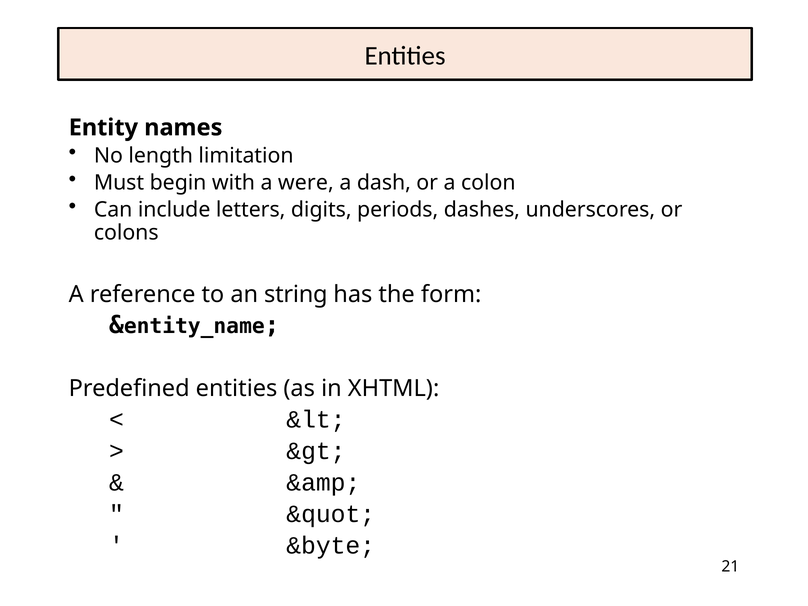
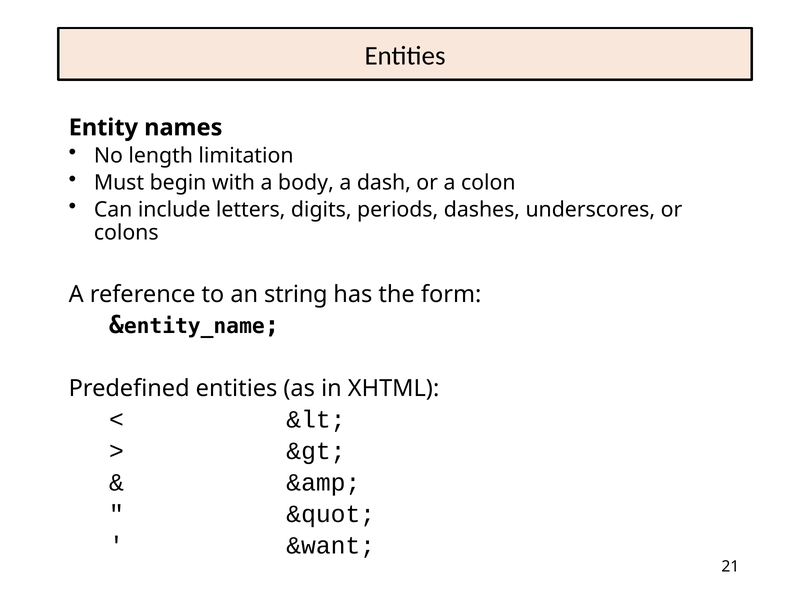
were: were -> body
&byte: &byte -> &want
